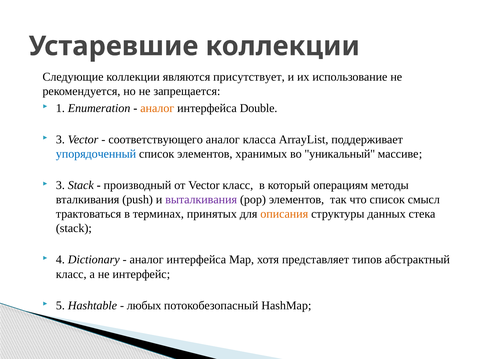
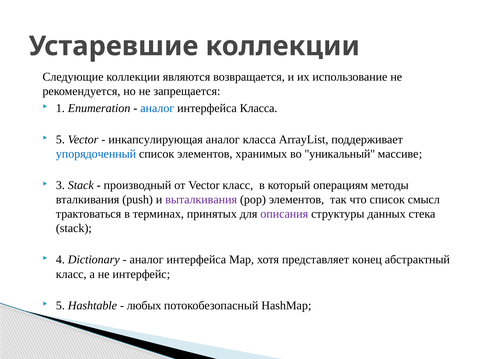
присутствует: присутствует -> возвращается
аналог at (157, 108) colour: orange -> blue
интерфейса Double: Double -> Класса
3 at (60, 140): 3 -> 5
соответствующего: соответствующего -> инкапсулирующая
описания colour: orange -> purple
типов: типов -> конец
